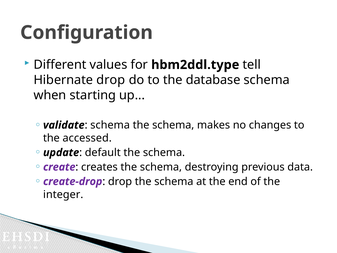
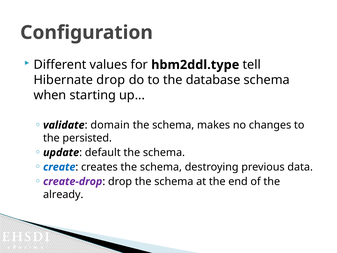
schema at (110, 125): schema -> domain
accessed: accessed -> persisted
create colour: purple -> blue
integer: integer -> already
